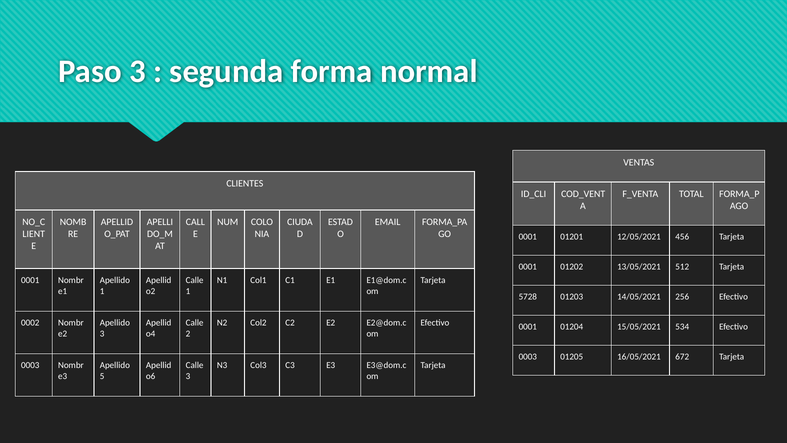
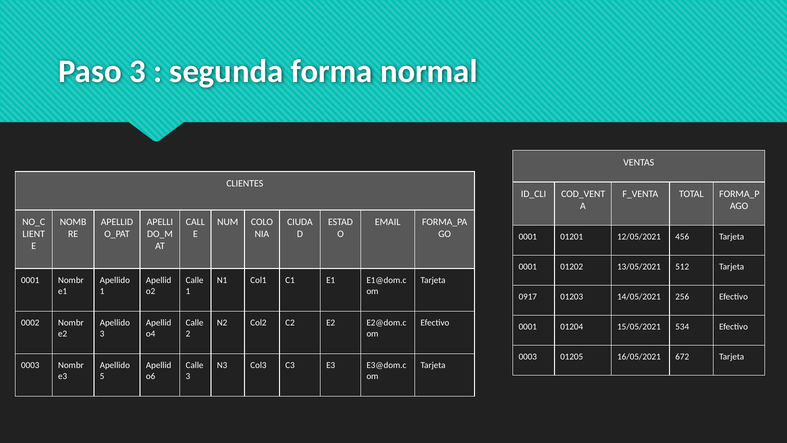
5728: 5728 -> 0917
